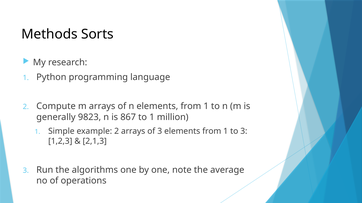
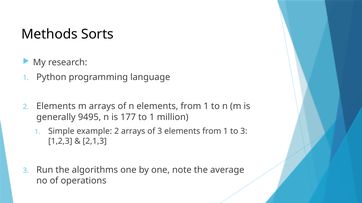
2 Compute: Compute -> Elements
9823: 9823 -> 9495
867: 867 -> 177
